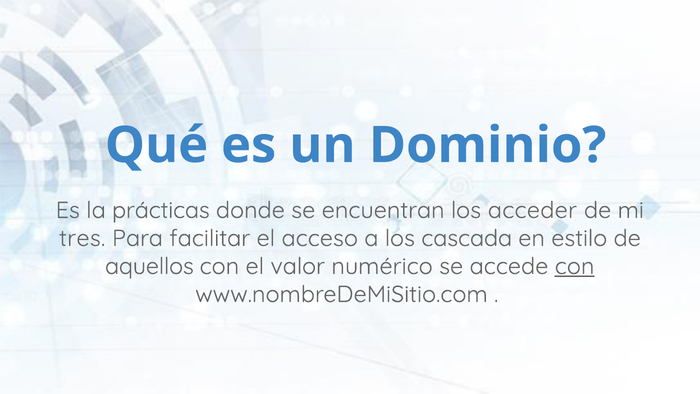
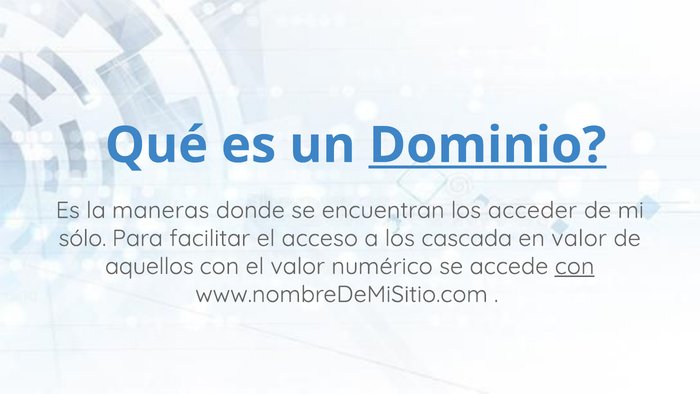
Dominio underline: none -> present
prácticas: prácticas -> maneras
tres: tres -> sólo
en estilo: estilo -> valor
